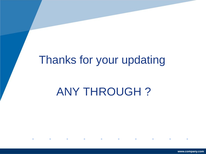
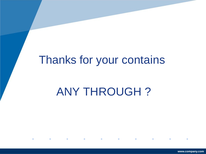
updating: updating -> contains
